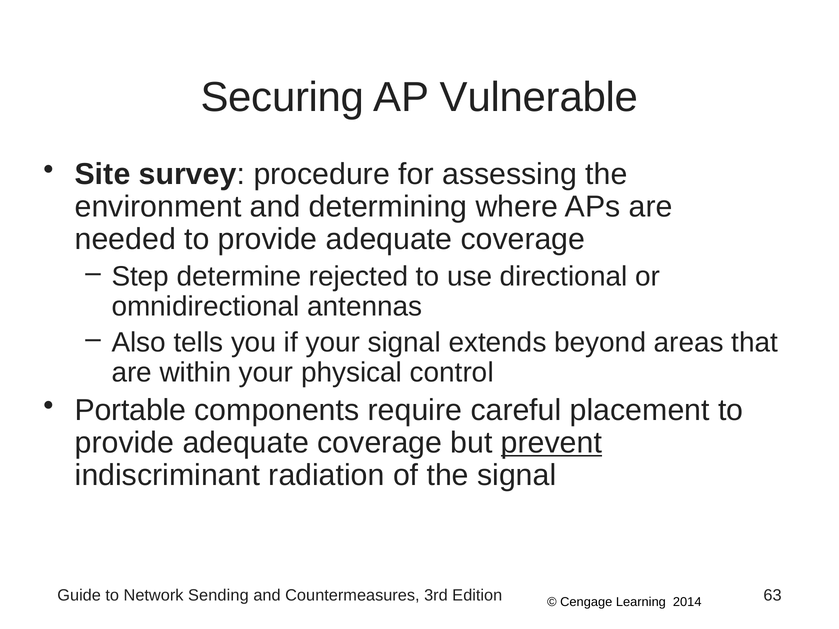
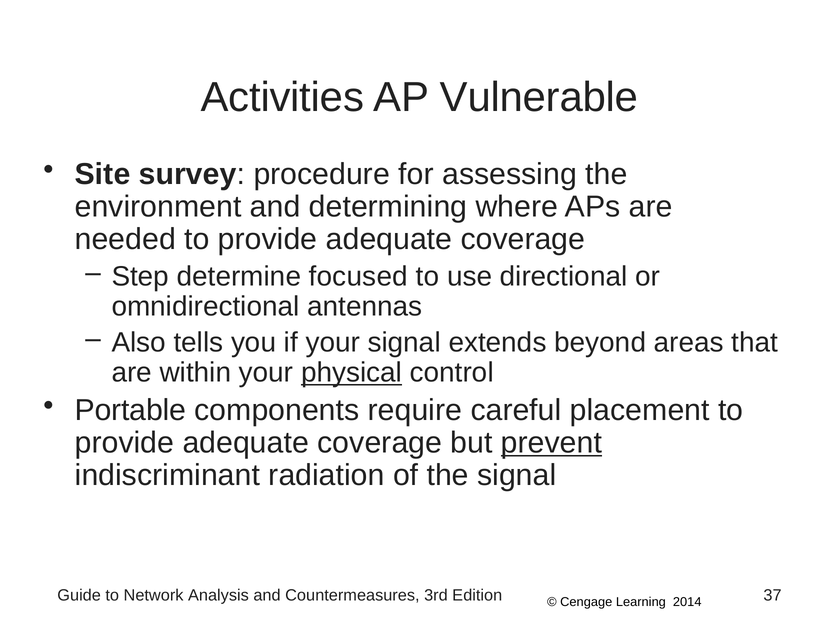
Securing: Securing -> Activities
rejected: rejected -> focused
physical underline: none -> present
Sending: Sending -> Analysis
63: 63 -> 37
